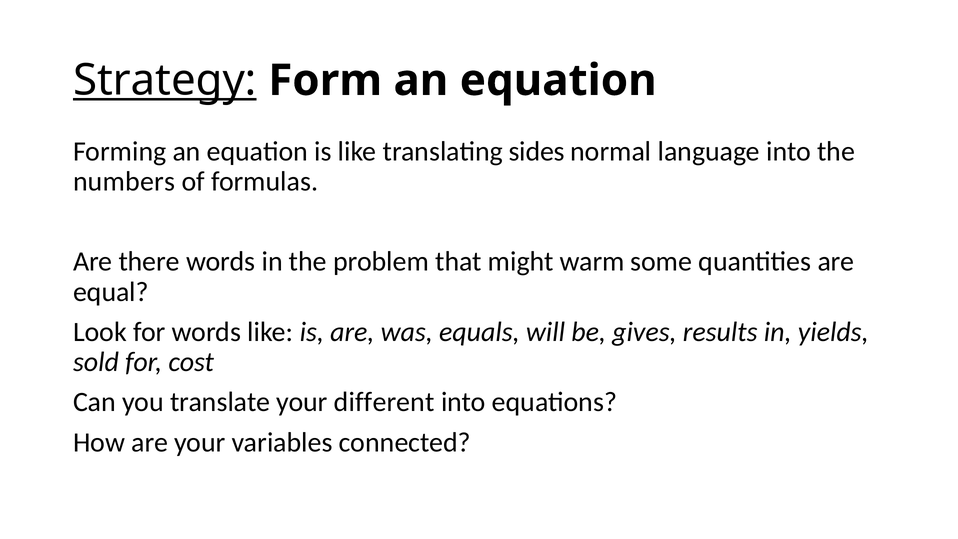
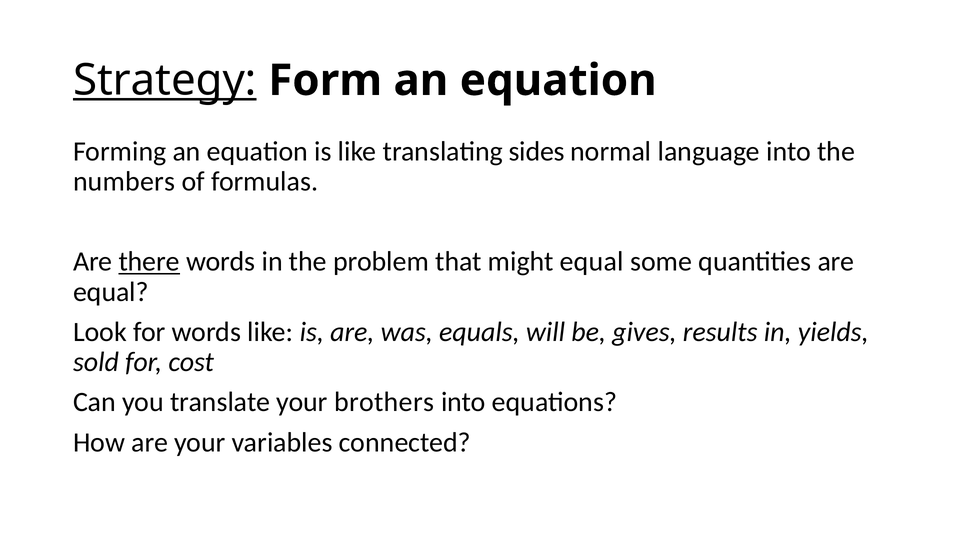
there underline: none -> present
might warm: warm -> equal
different: different -> brothers
